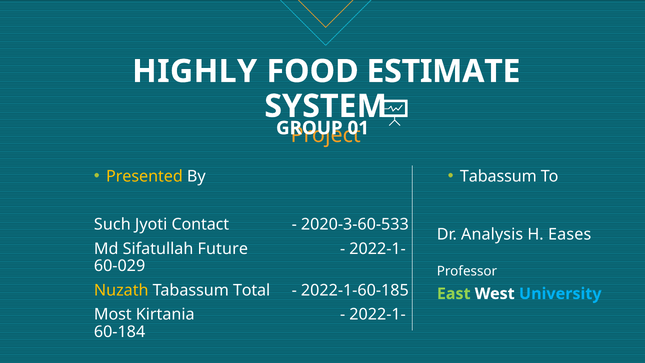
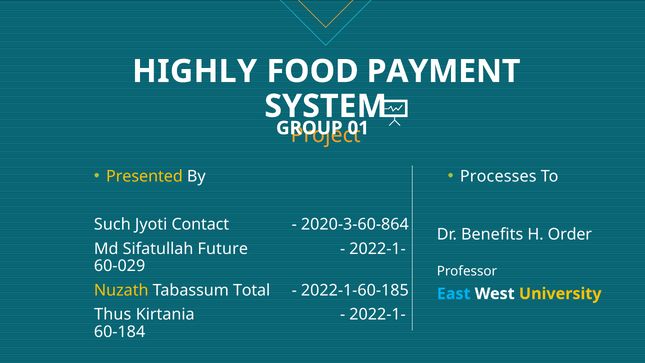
ESTIMATE: ESTIMATE -> PAYMENT
Tabassum at (498, 176): Tabassum -> Processes
2020-3-60-533: 2020-3-60-533 -> 2020-3-60-864
Analysis: Analysis -> Benefits
Eases: Eases -> Order
East colour: light green -> light blue
University colour: light blue -> yellow
Most: Most -> Thus
